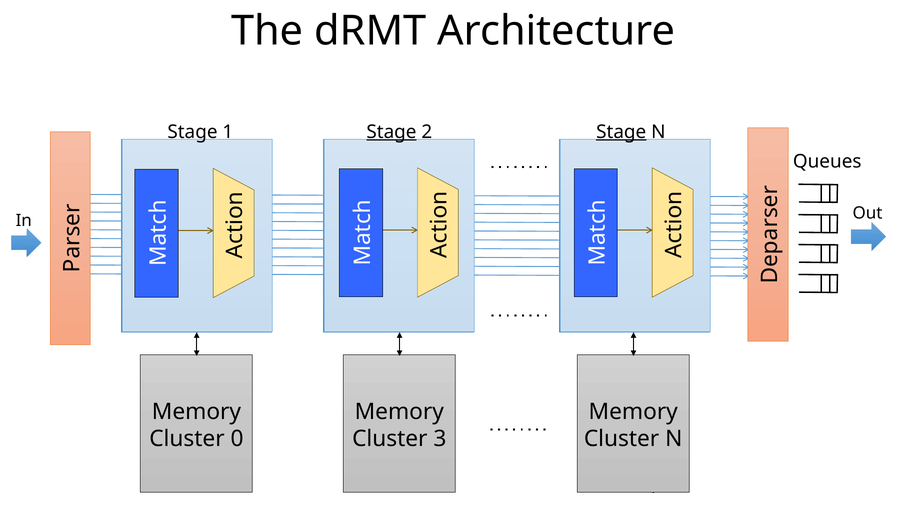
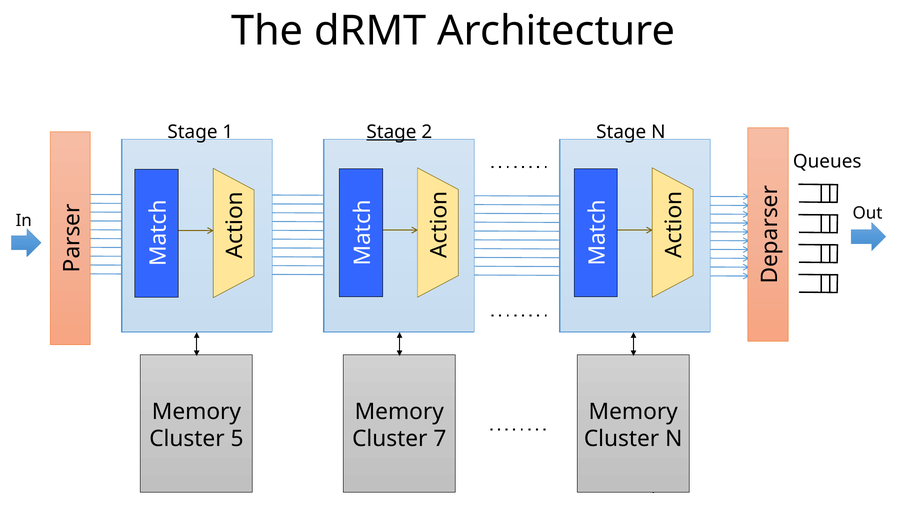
Stage at (621, 132) underline: present -> none
0: 0 -> 5
3: 3 -> 7
